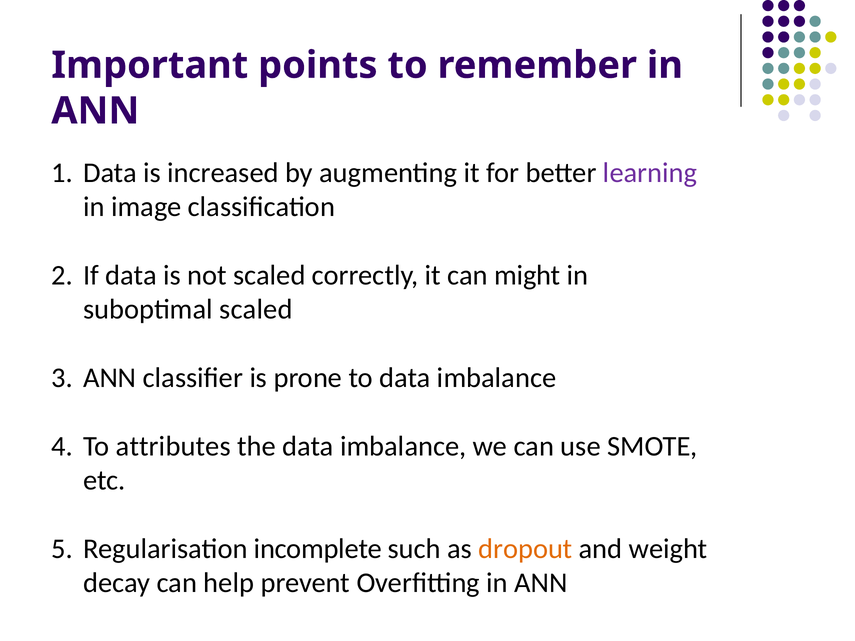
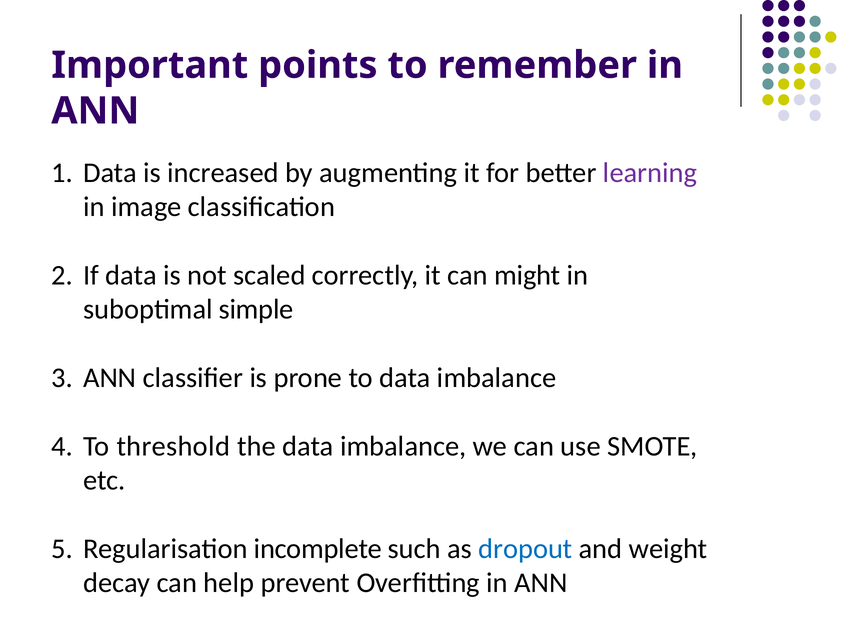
suboptimal scaled: scaled -> simple
attributes: attributes -> threshold
dropout colour: orange -> blue
